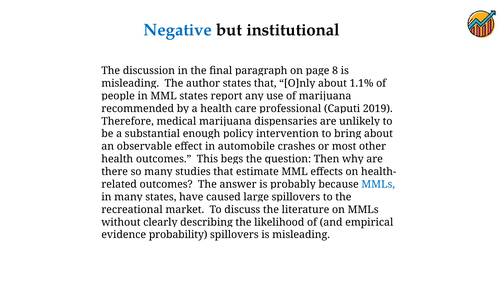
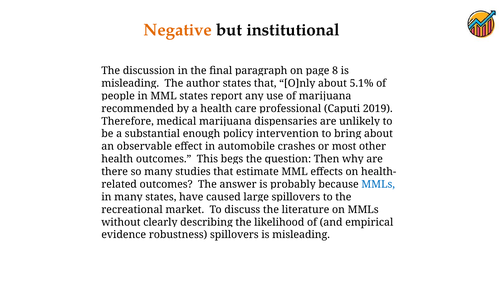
Negative colour: blue -> orange
1.1%: 1.1% -> 5.1%
probability: probability -> robustness
